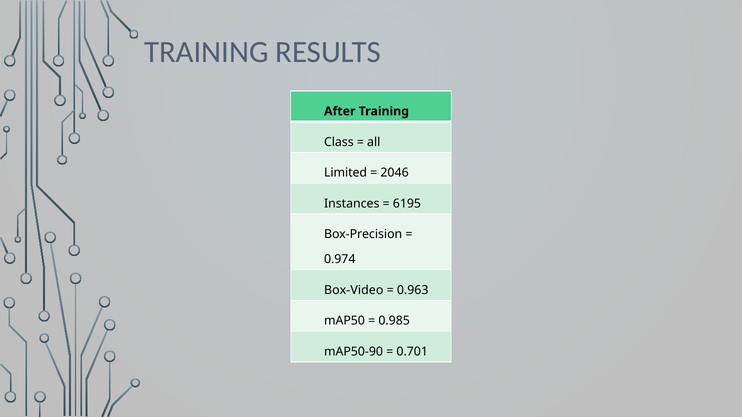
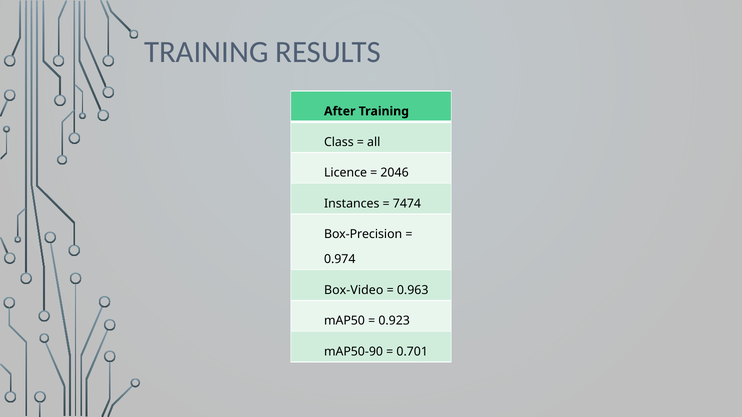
Limited: Limited -> Licence
6195: 6195 -> 7474
0.985: 0.985 -> 0.923
